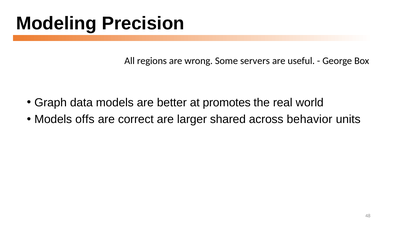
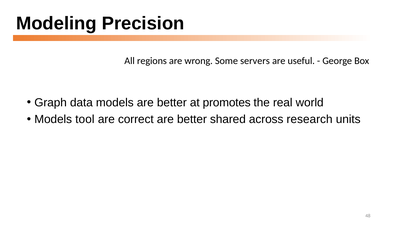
offs: offs -> tool
correct are larger: larger -> better
behavior: behavior -> research
